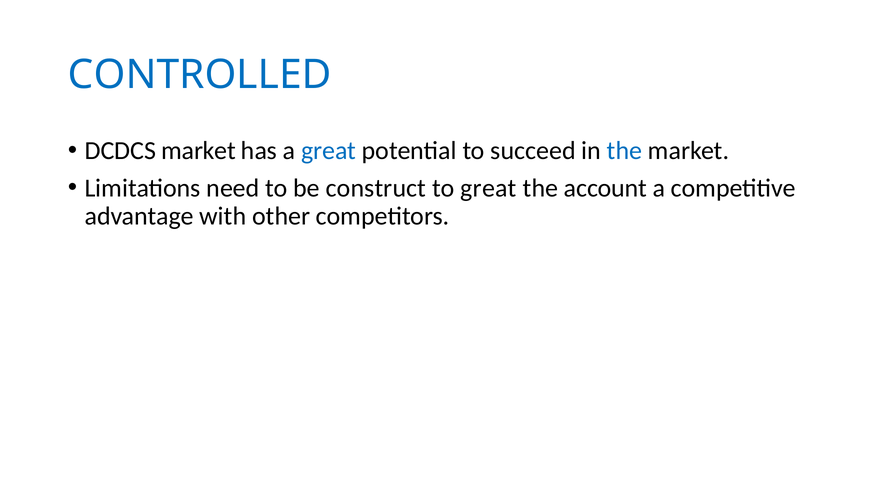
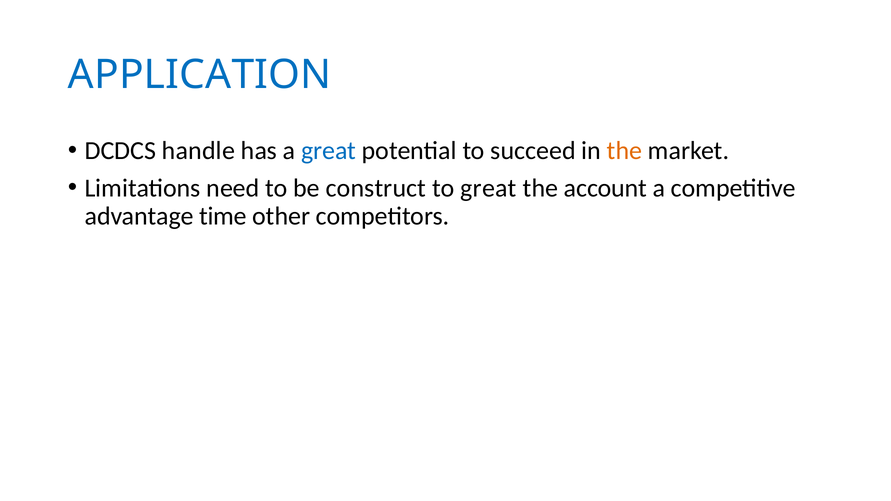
CONTROLLED: CONTROLLED -> APPLICATION
DCDCS market: market -> handle
the at (624, 151) colour: blue -> orange
with: with -> time
